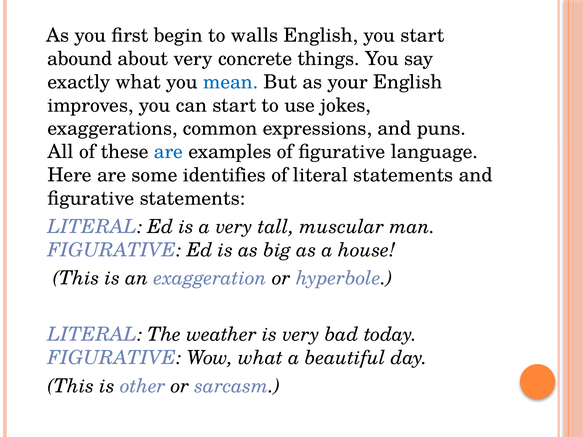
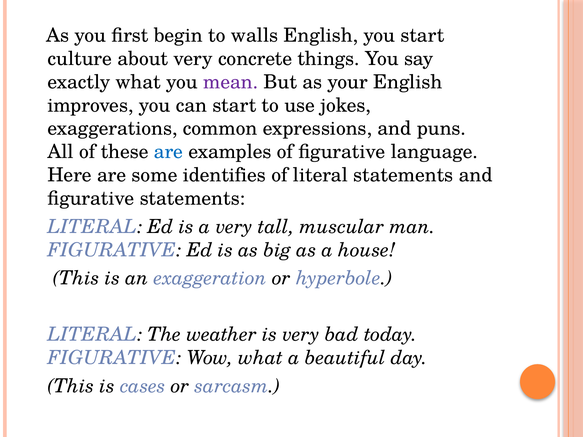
abound: abound -> culture
mean colour: blue -> purple
other: other -> cases
